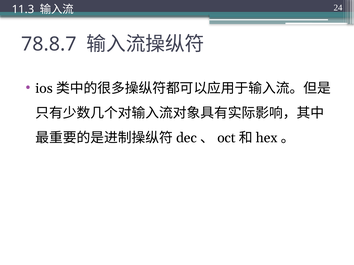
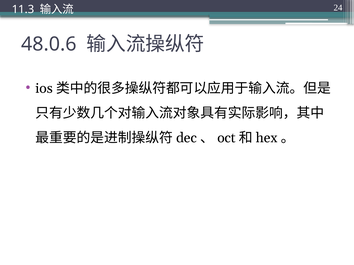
78.8.7: 78.8.7 -> 48.0.6
